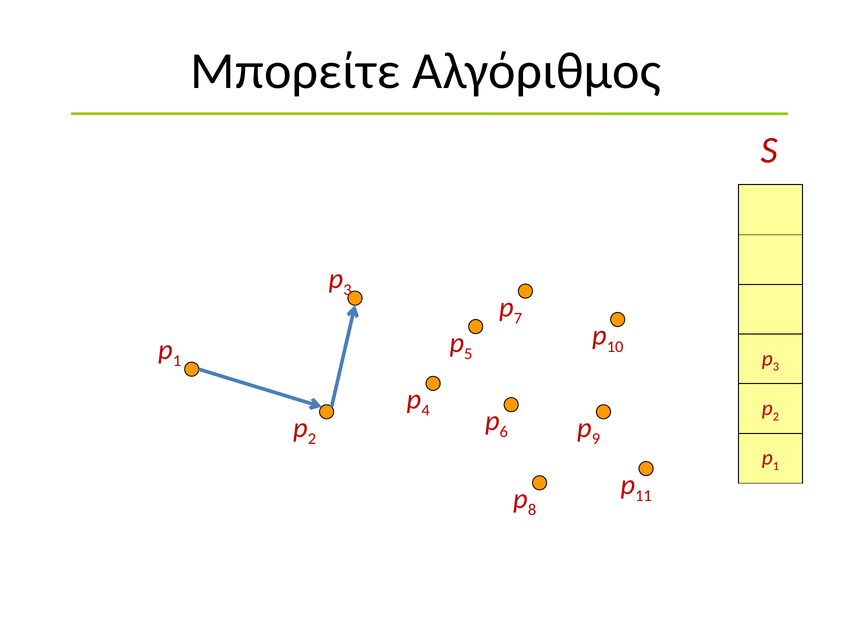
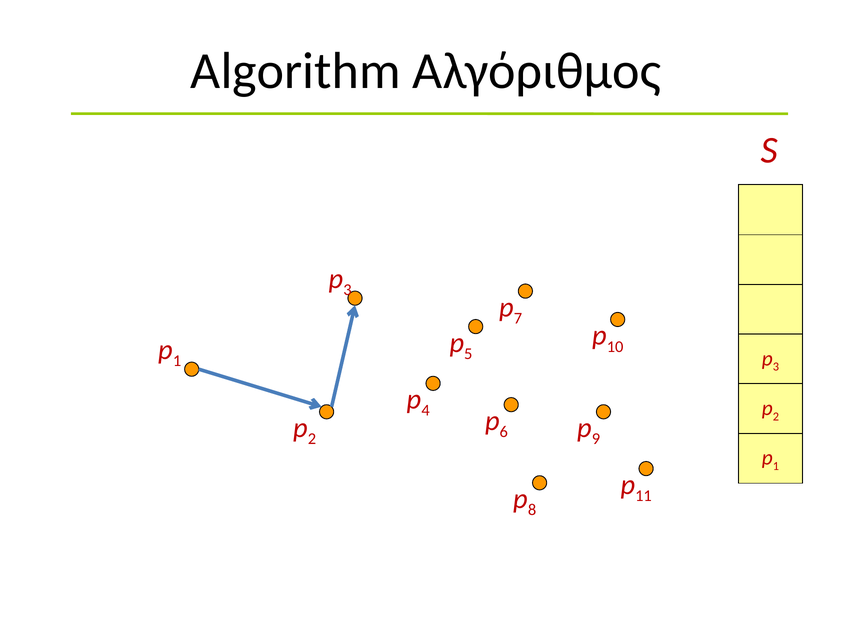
Μπορείτε: Μπορείτε -> Algorithm
